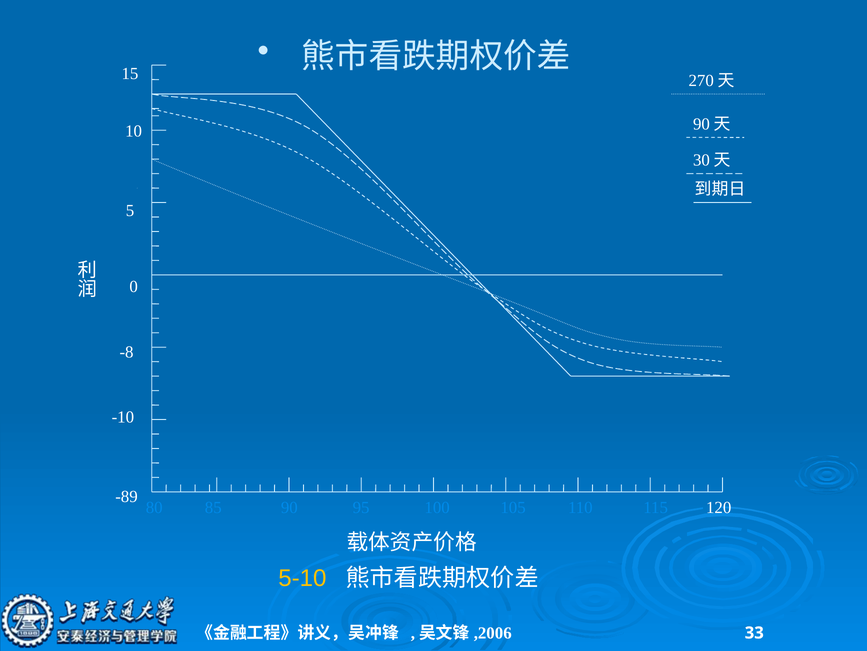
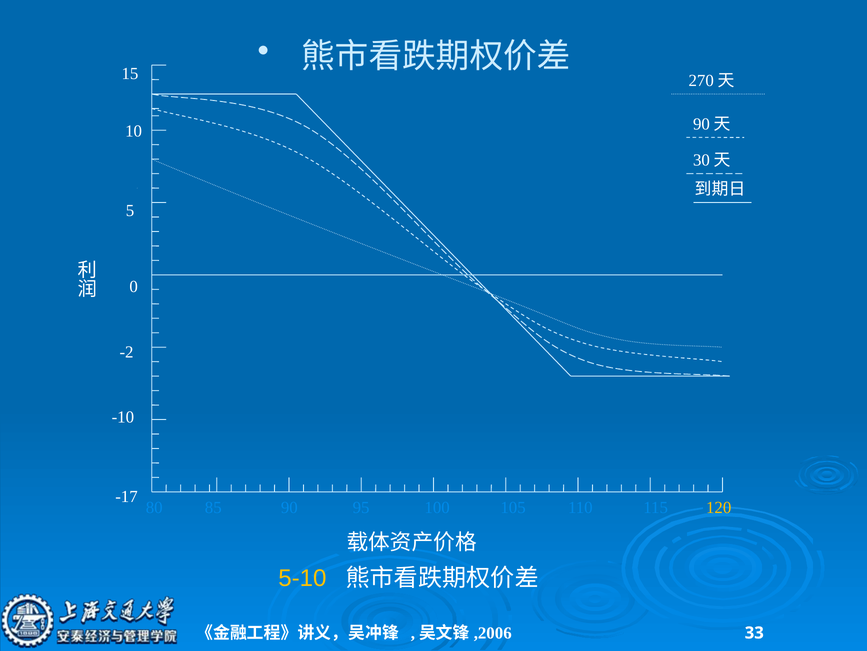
-8: -8 -> -2
-89: -89 -> -17
120 colour: white -> yellow
